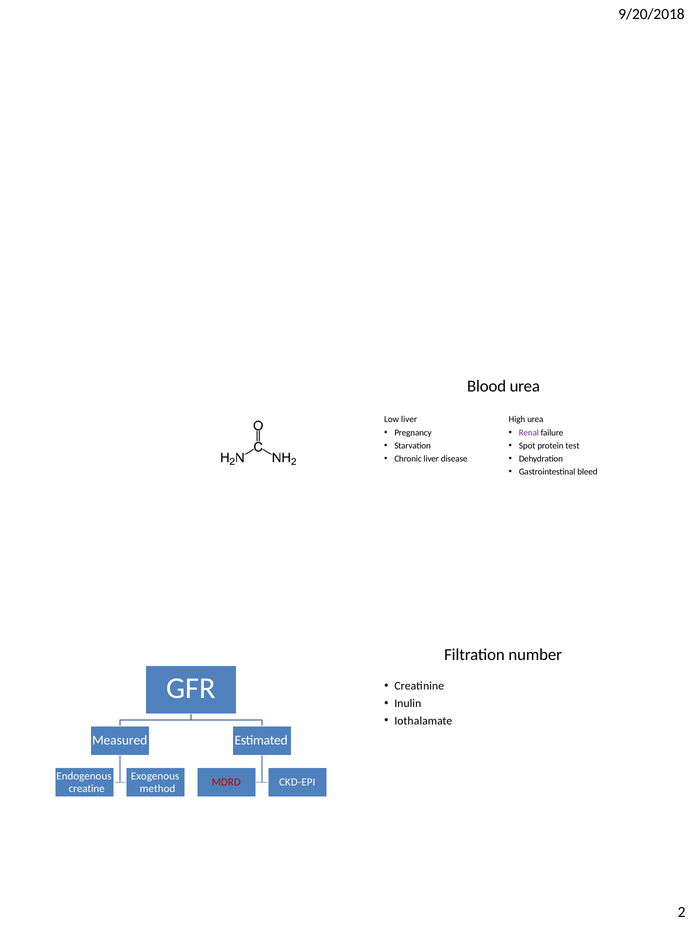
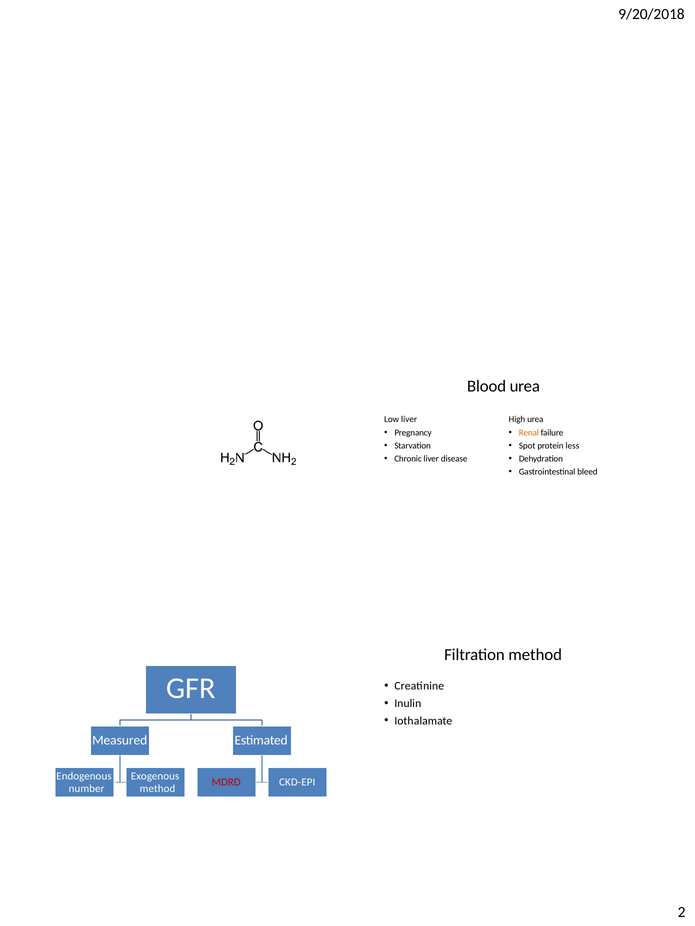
Renal colour: purple -> orange
test: test -> less
Filtration number: number -> method
creatine: creatine -> number
